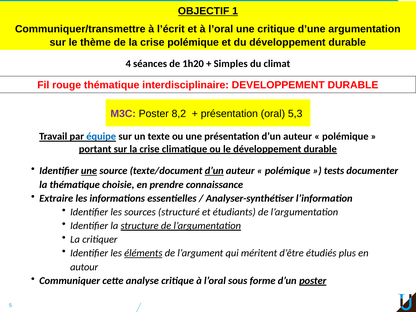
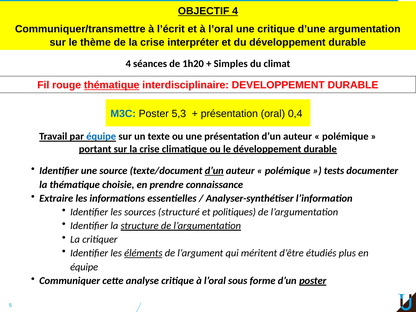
OBJECTIF 1: 1 -> 4
crise polémique: polémique -> interpréter
thématique at (112, 85) underline: none -> present
M3C colour: purple -> blue
8,2: 8,2 -> 5,3
5,3: 5,3 -> 0,4
une at (89, 171) underline: present -> none
étudiants: étudiants -> politiques
autour at (84, 267): autour -> équipe
